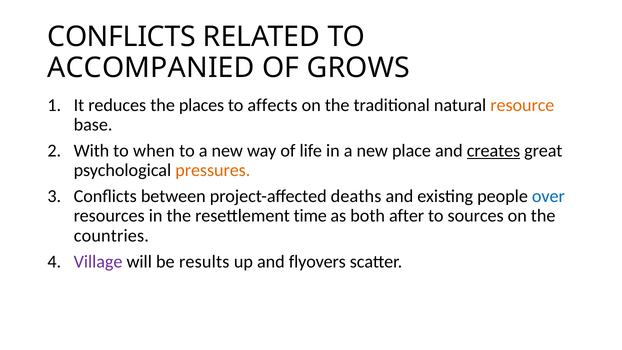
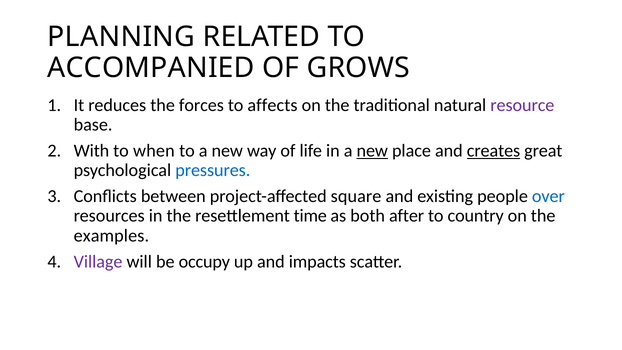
CONFLICTS at (122, 37): CONFLICTS -> PLANNING
places: places -> forces
resource colour: orange -> purple
new at (372, 151) underline: none -> present
pressures colour: orange -> blue
deaths: deaths -> square
sources: sources -> country
countries: countries -> examples
results: results -> occupy
flyovers: flyovers -> impacts
